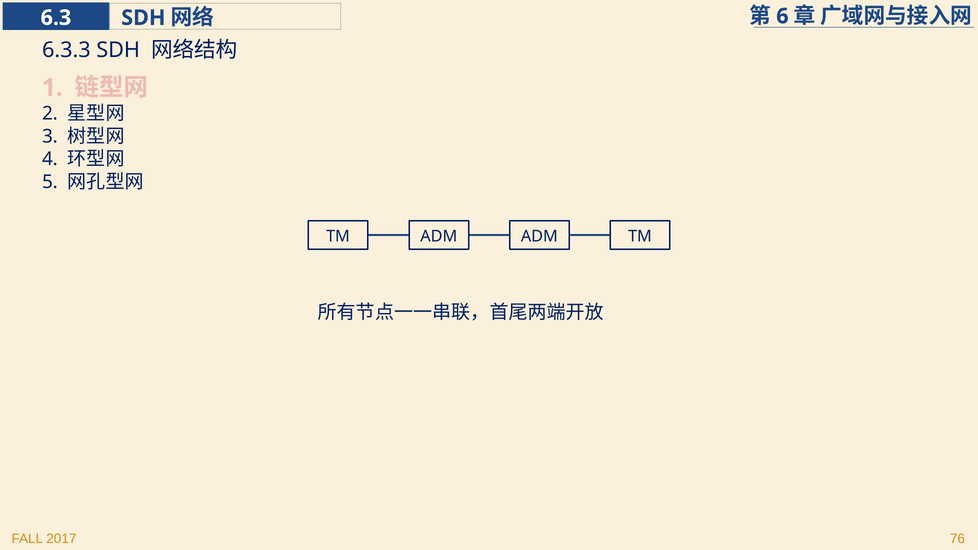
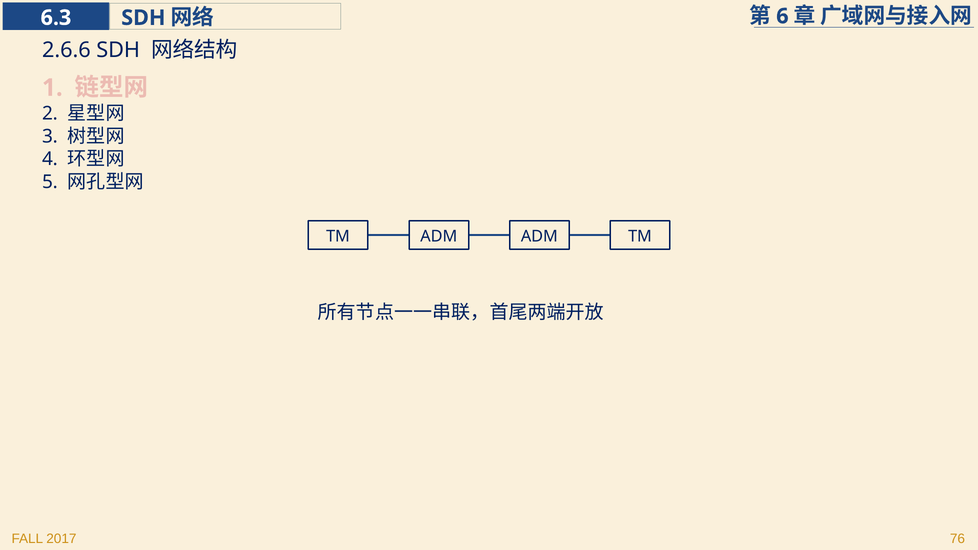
6.3.3: 6.3.3 -> 2.6.6
